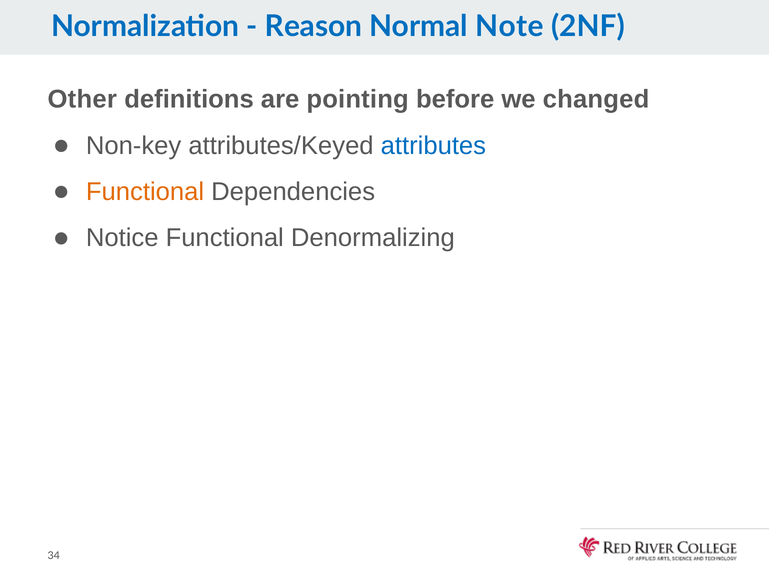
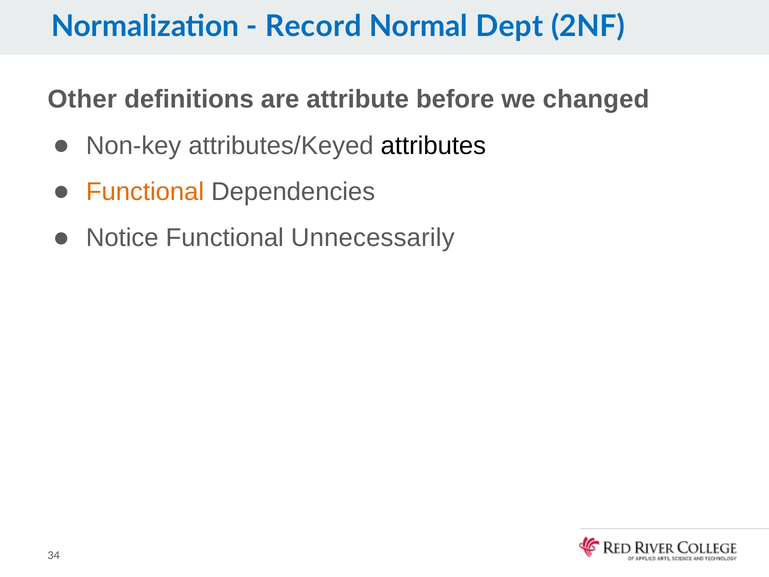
Reason: Reason -> Record
Note: Note -> Dept
pointing: pointing -> attribute
attributes colour: blue -> black
Denormalizing: Denormalizing -> Unnecessarily
